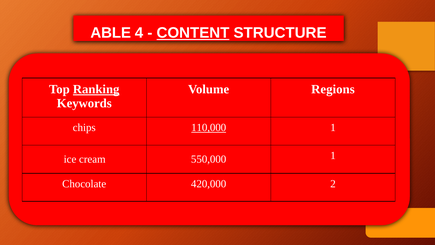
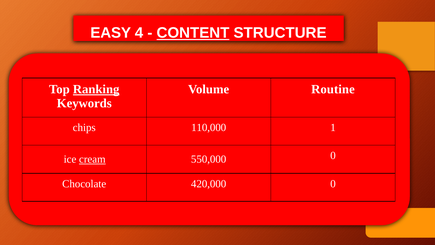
ABLE: ABLE -> EASY
Regions: Regions -> Routine
110,000 underline: present -> none
cream underline: none -> present
550,000 1: 1 -> 0
420,000 2: 2 -> 0
